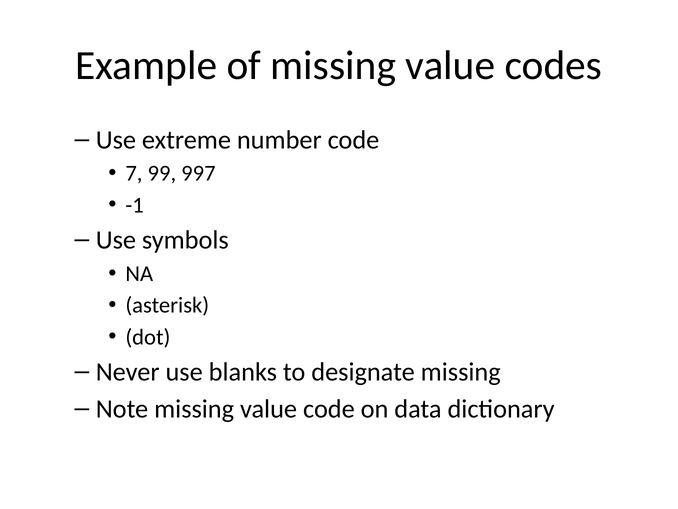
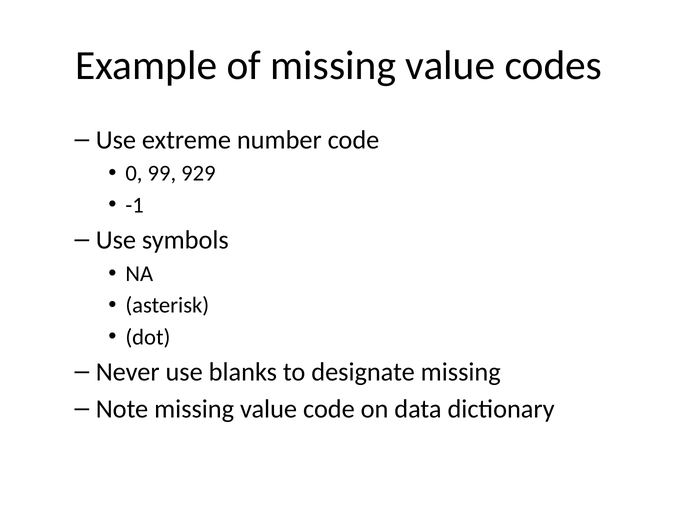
7: 7 -> 0
997: 997 -> 929
